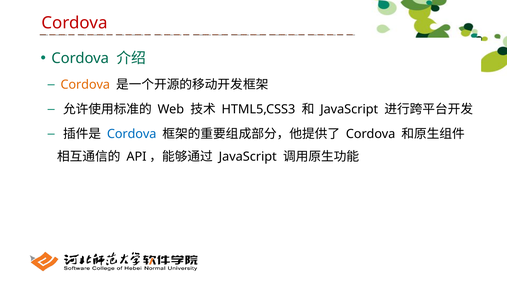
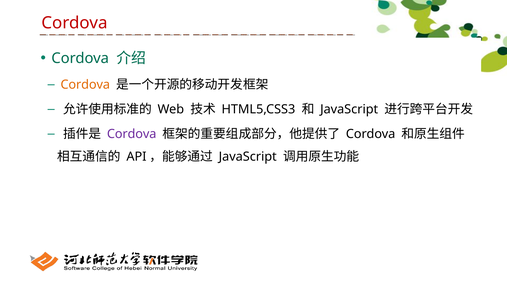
Cordova at (132, 134) colour: blue -> purple
